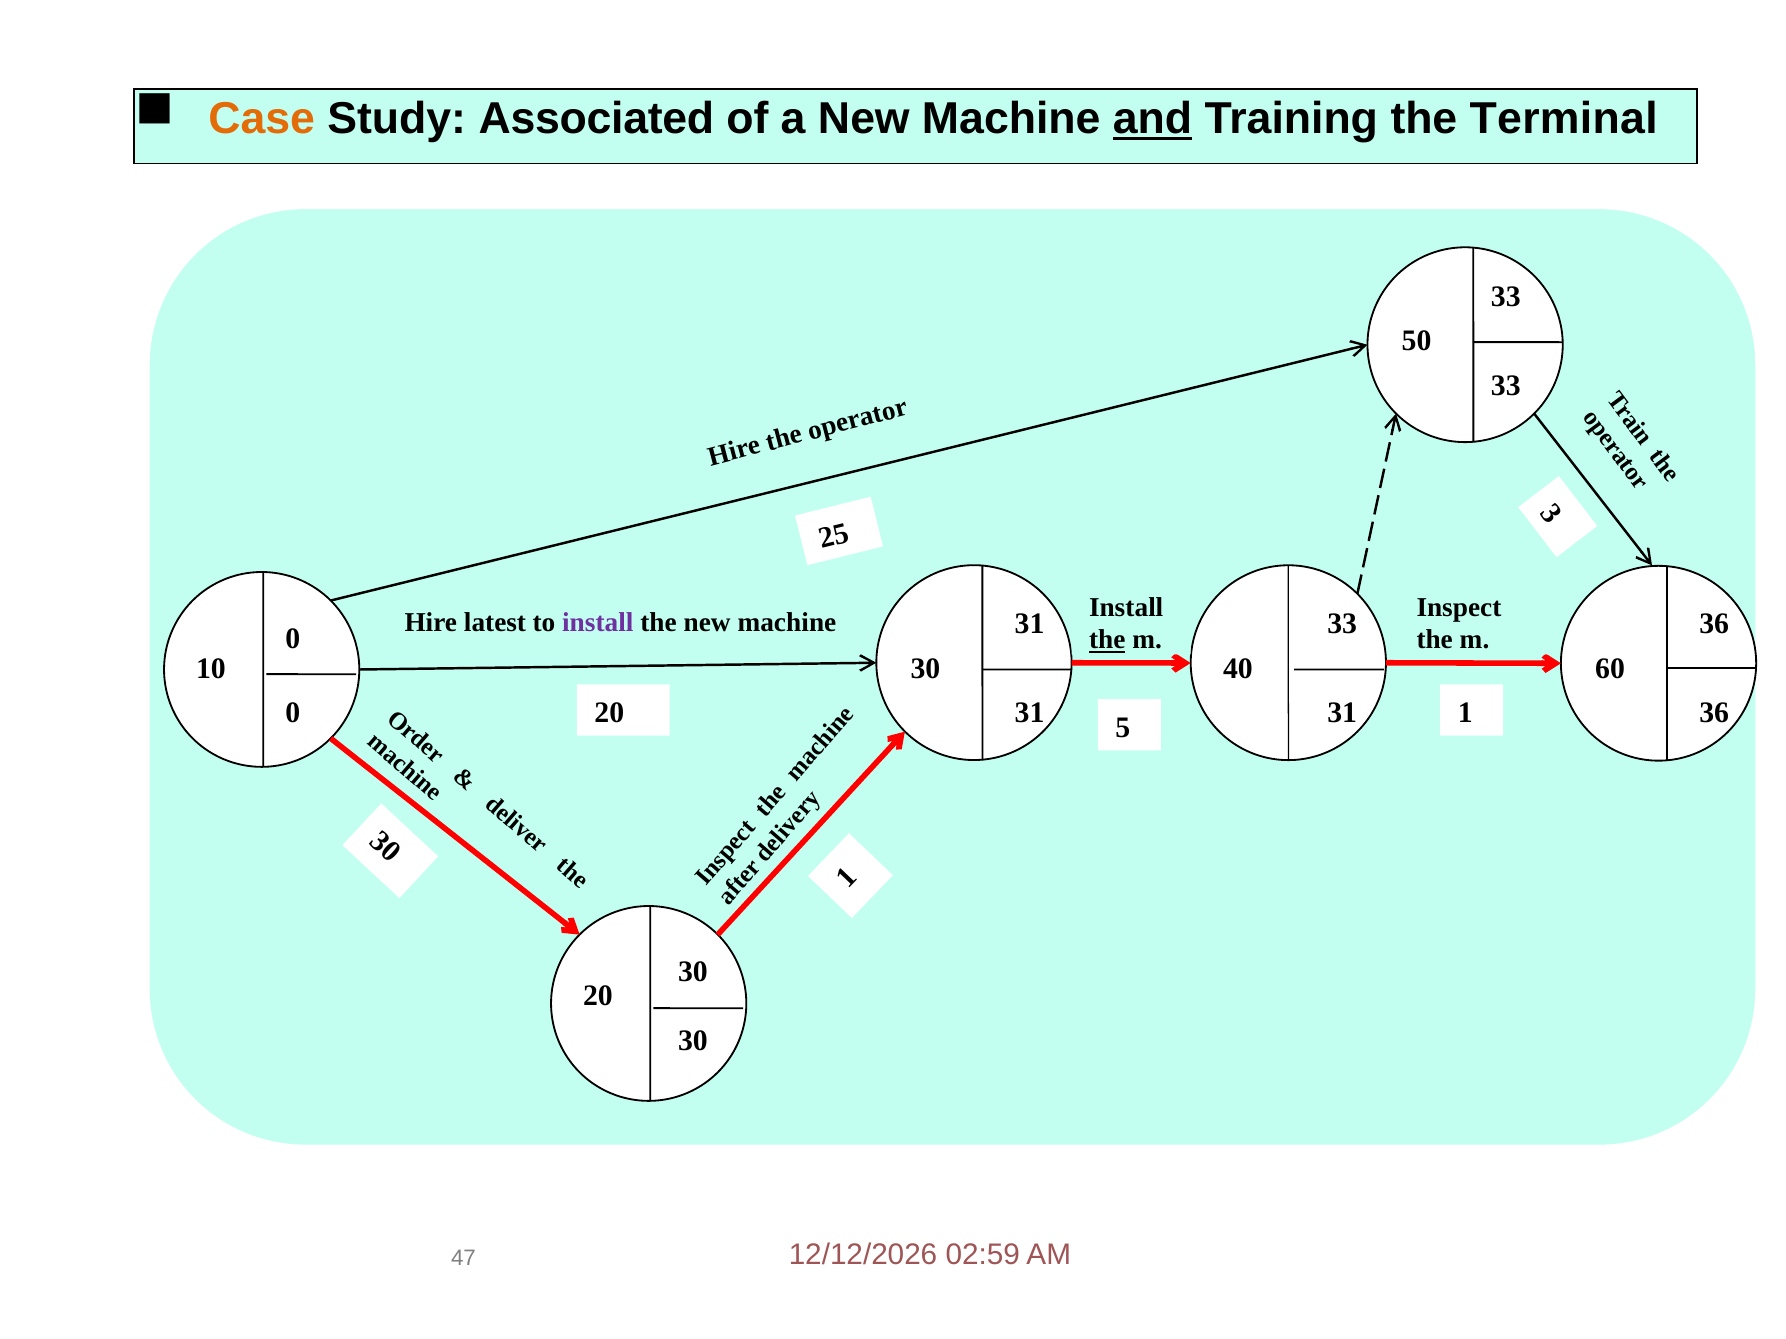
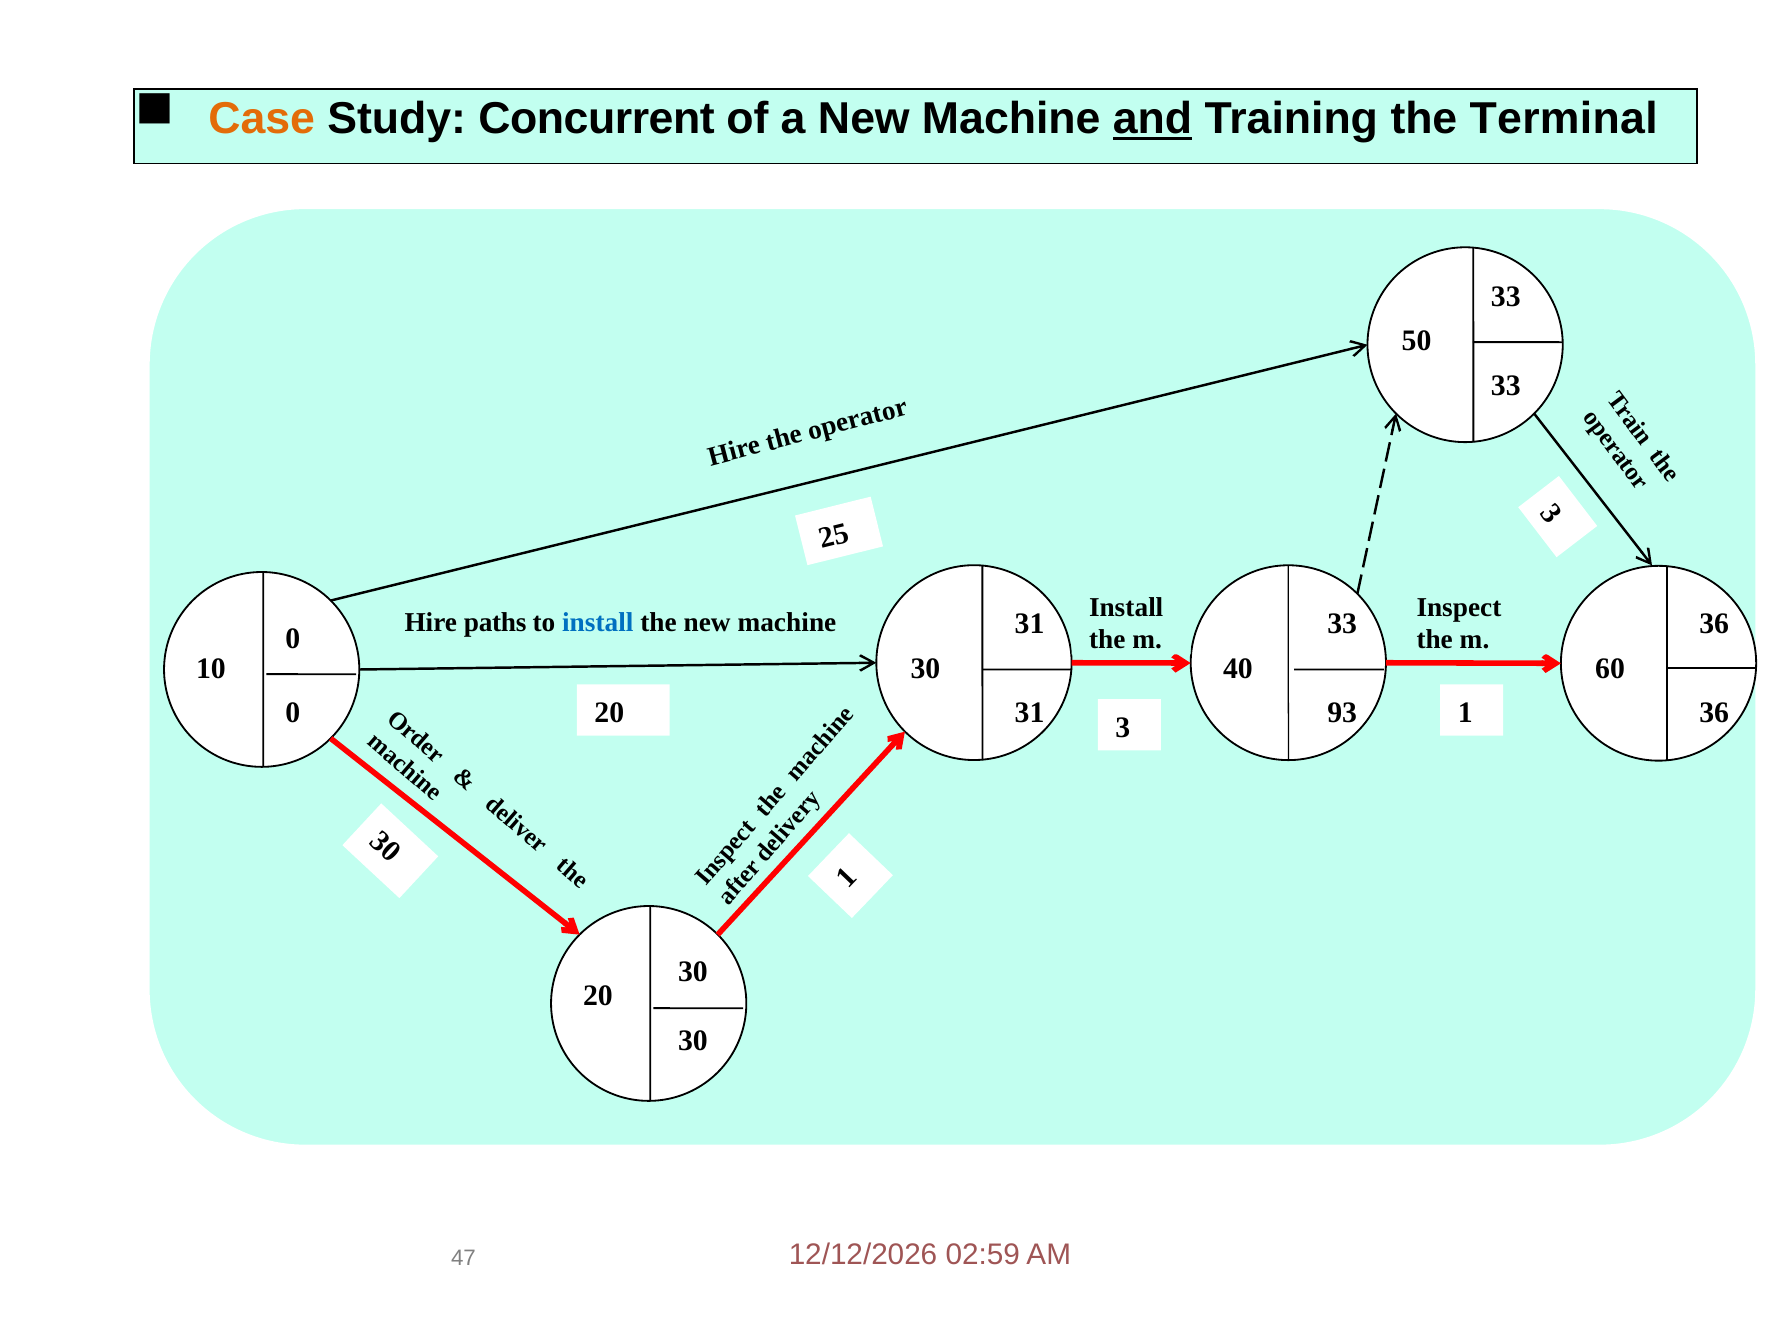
Associated: Associated -> Concurrent
latest: latest -> paths
install at (598, 622) colour: purple -> blue
the at (1107, 640) underline: present -> none
0 5: 5 -> 3
31 31: 31 -> 93
